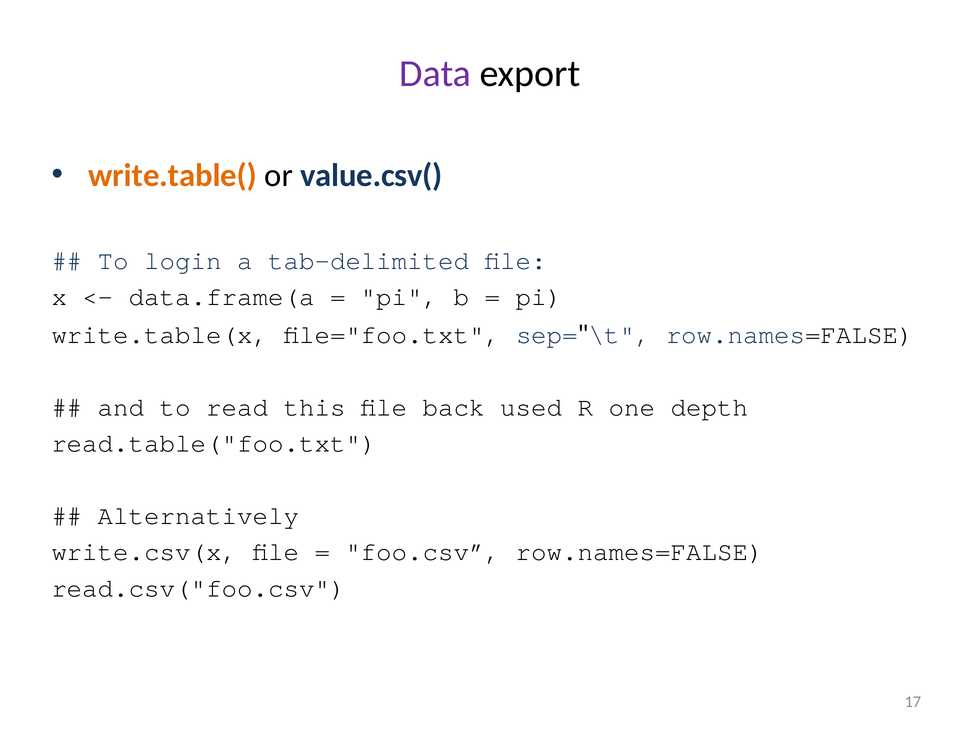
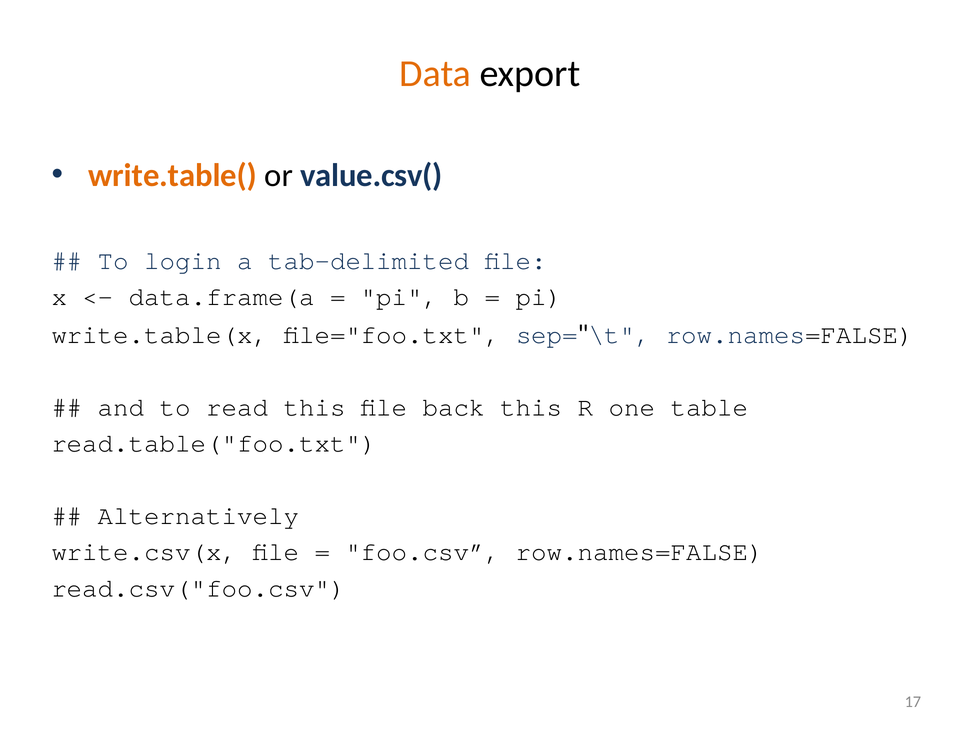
Data colour: purple -> orange
back used: used -> this
depth: depth -> table
